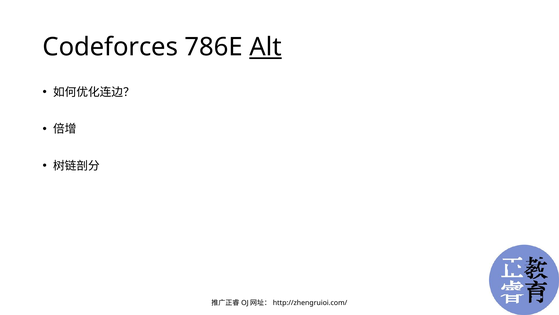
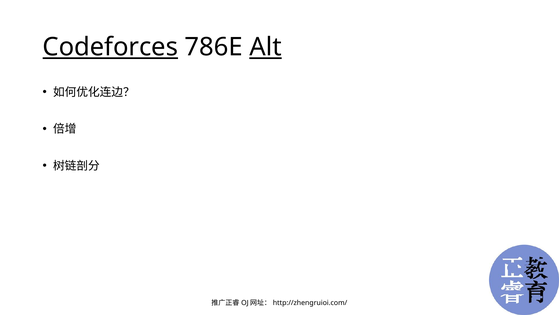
Codeforces underline: none -> present
